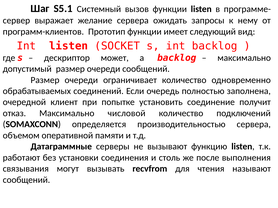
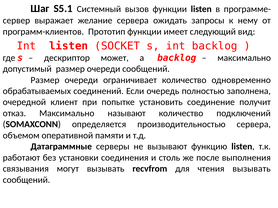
числовой: числовой -> называют
чтения называют: называют -> вызывать
